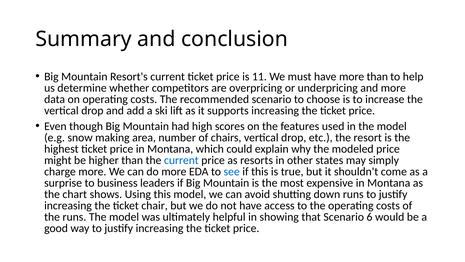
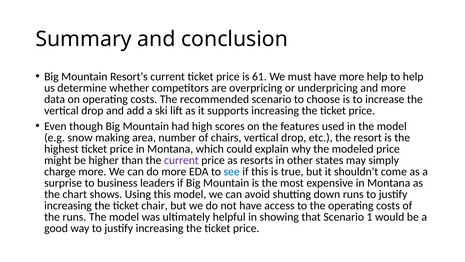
11: 11 -> 61
more than: than -> help
current at (181, 160) colour: blue -> purple
6: 6 -> 1
